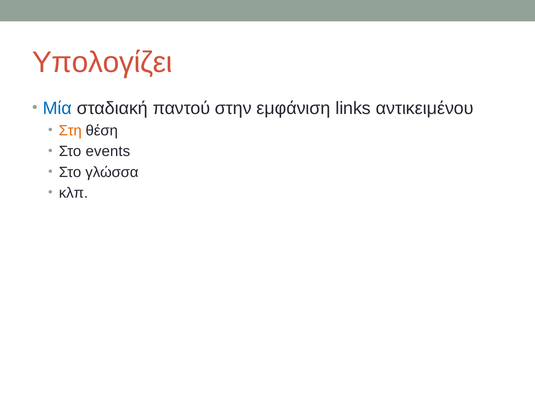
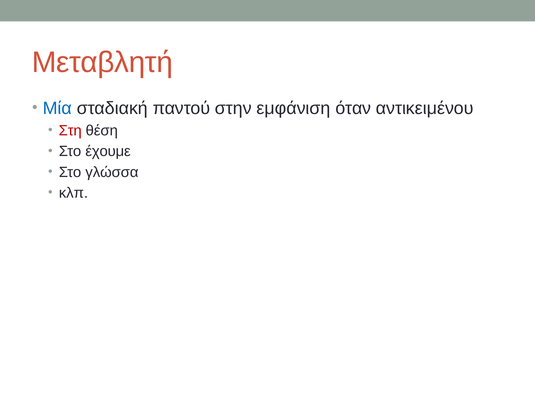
Υπολογίζει: Υπολογίζει -> Μεταβλητή
links: links -> όταν
Στη colour: orange -> red
events: events -> έχουμε
